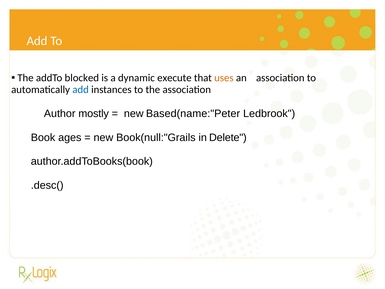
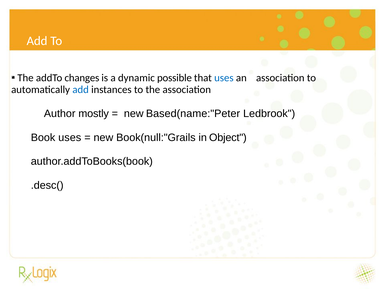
blocked: blocked -> changes
execute: execute -> possible
uses at (224, 78) colour: orange -> blue
Book ages: ages -> uses
Delete: Delete -> Object
